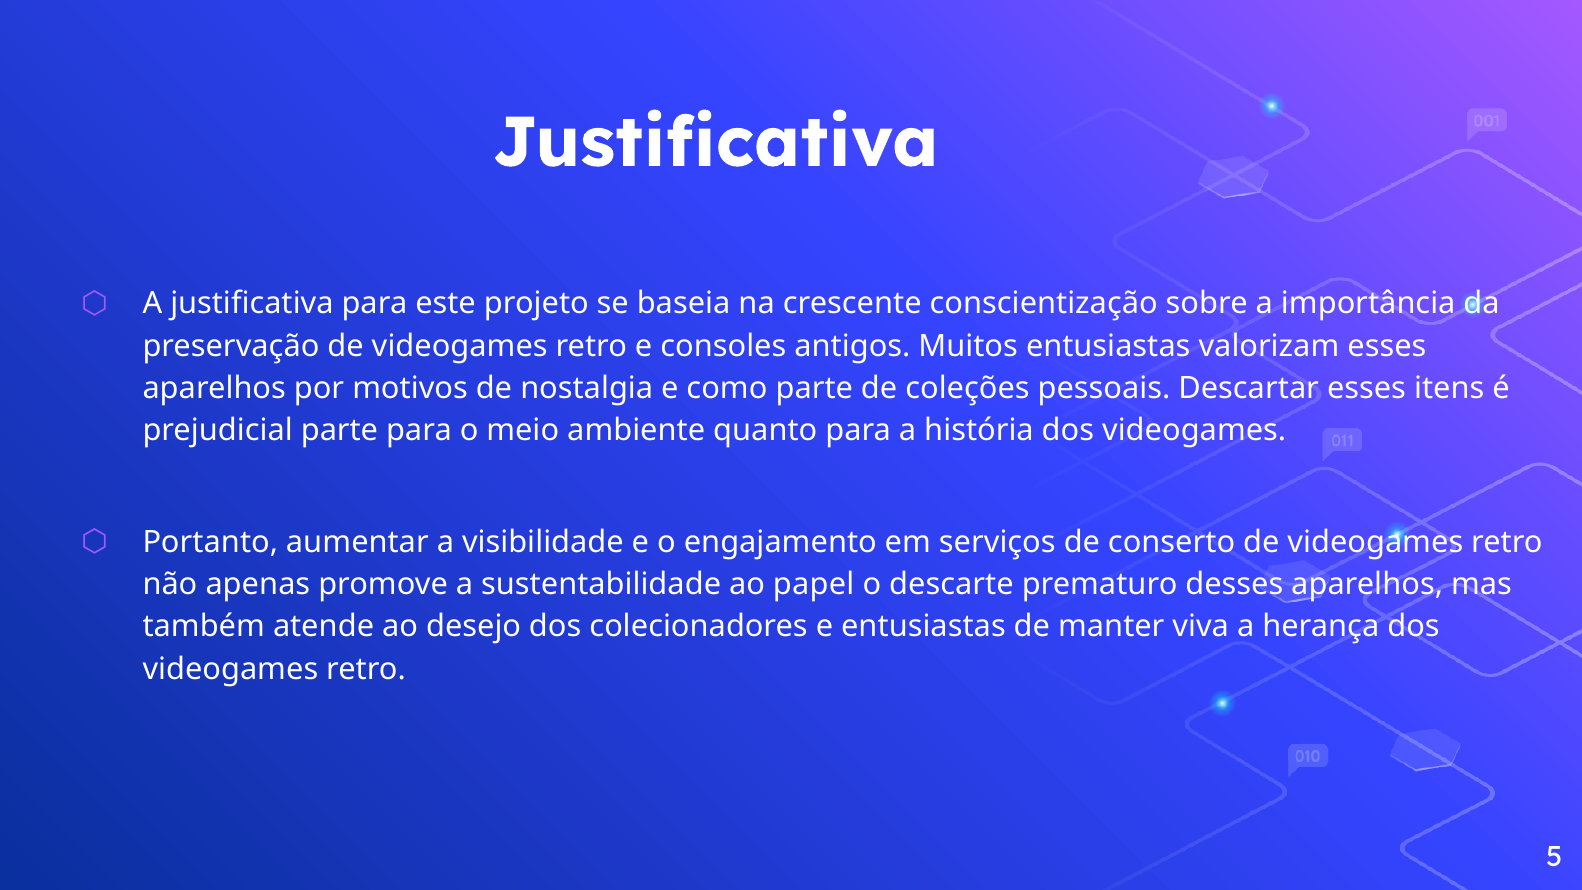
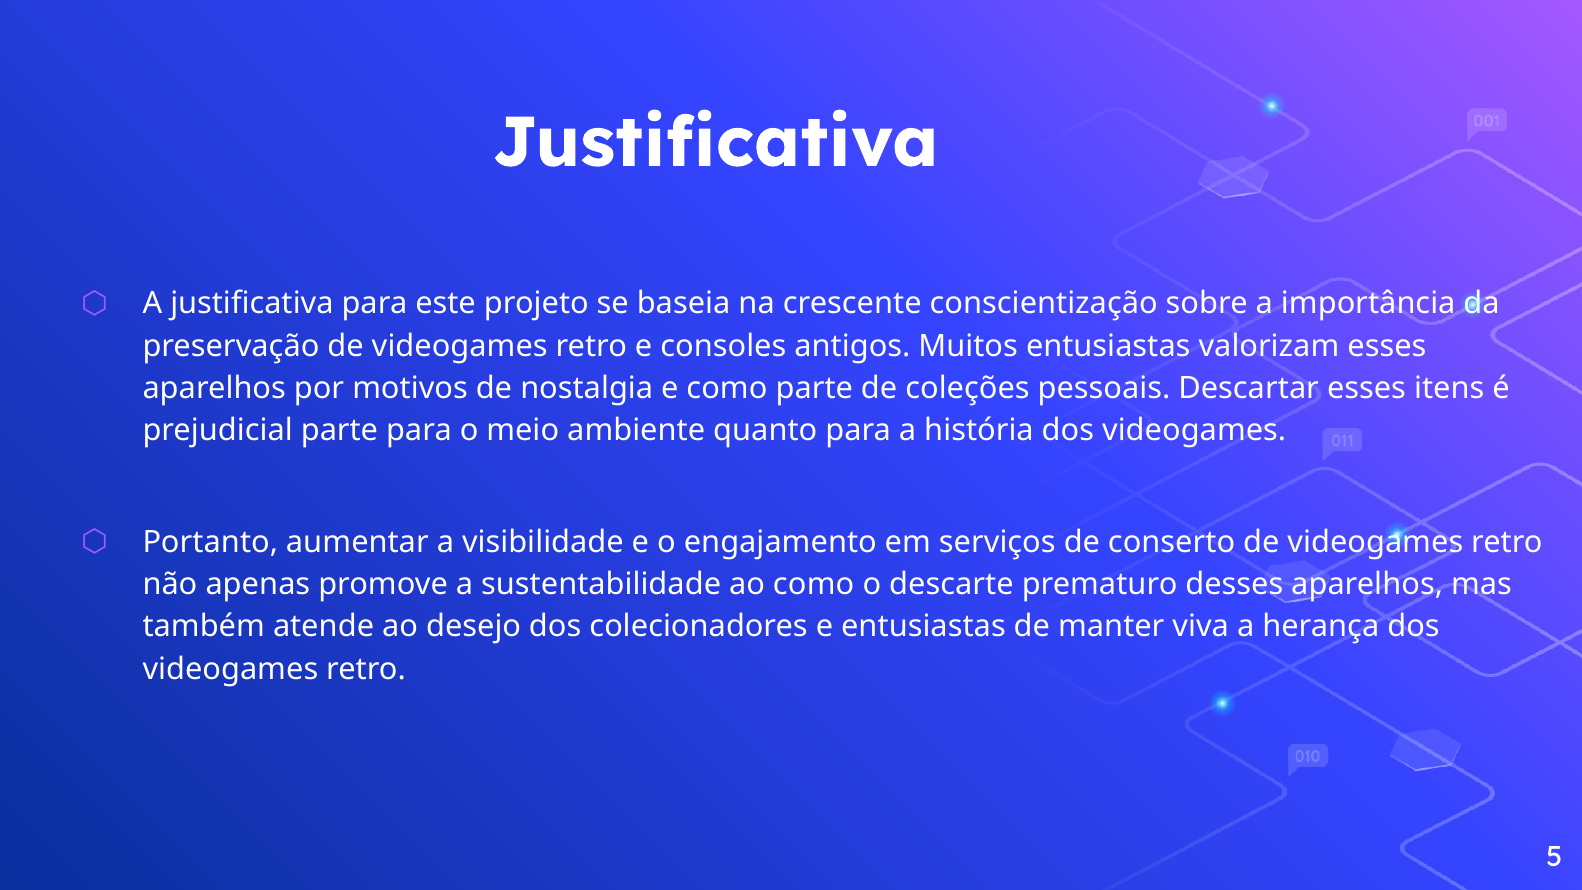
ao papel: papel -> como
